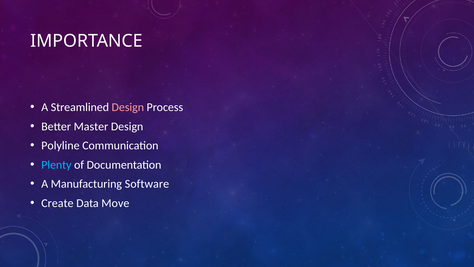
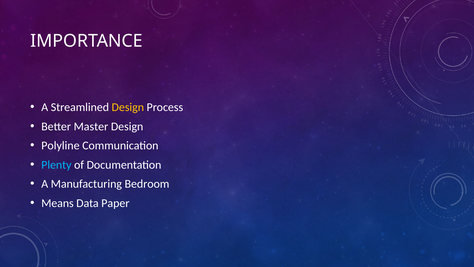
Design at (128, 107) colour: pink -> yellow
Software: Software -> Bedroom
Create: Create -> Means
Move: Move -> Paper
